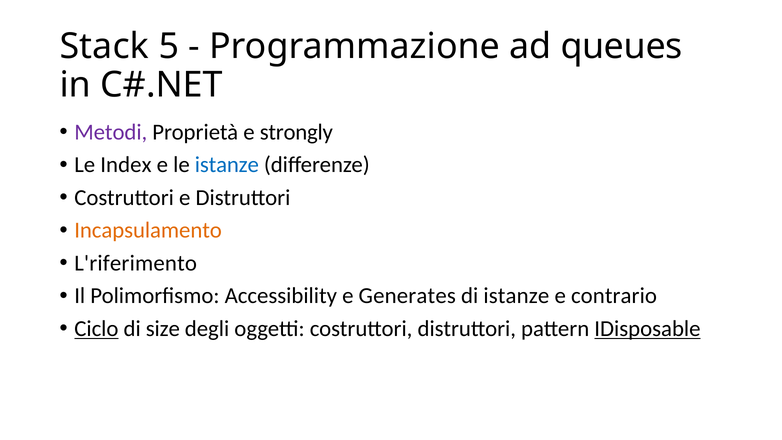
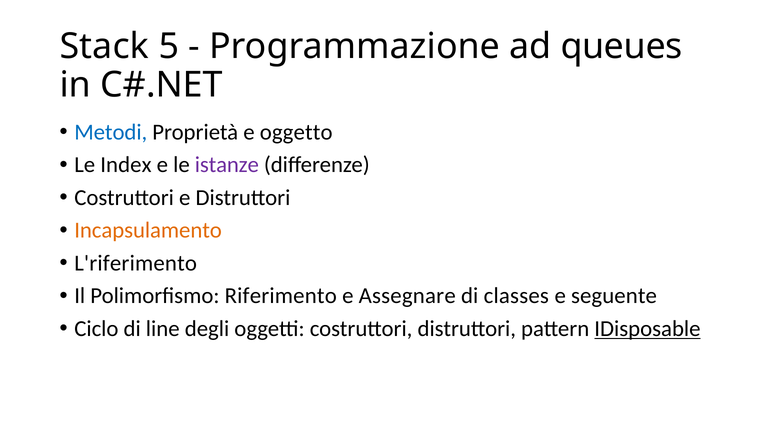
Metodi colour: purple -> blue
strongly: strongly -> oggetto
istanze at (227, 165) colour: blue -> purple
Accessibility: Accessibility -> Riferimento
Generates: Generates -> Assegnare
di istanze: istanze -> classes
contrario: contrario -> seguente
Ciclo underline: present -> none
size: size -> line
